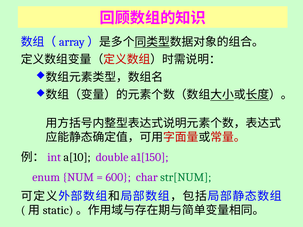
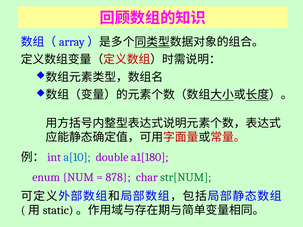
a[10 colour: black -> blue
a1[150: a1[150 -> a1[180
600: 600 -> 878
